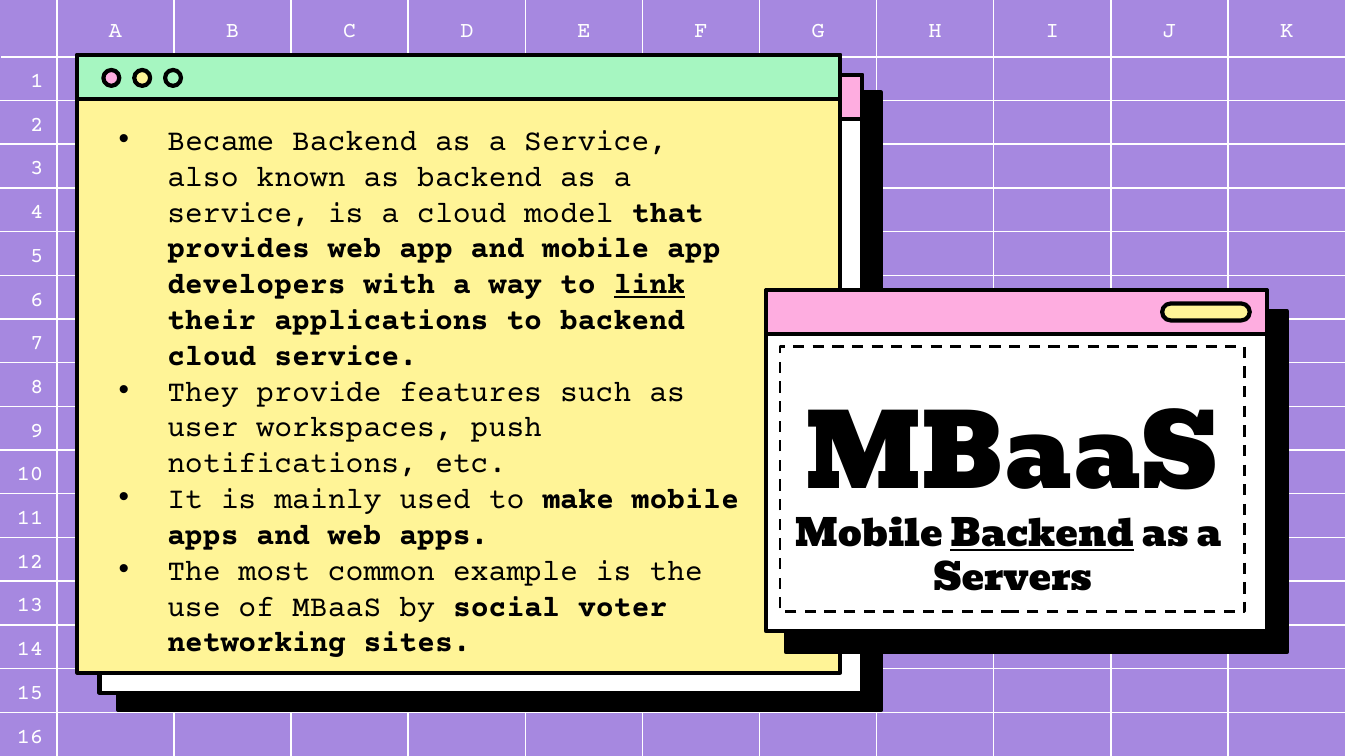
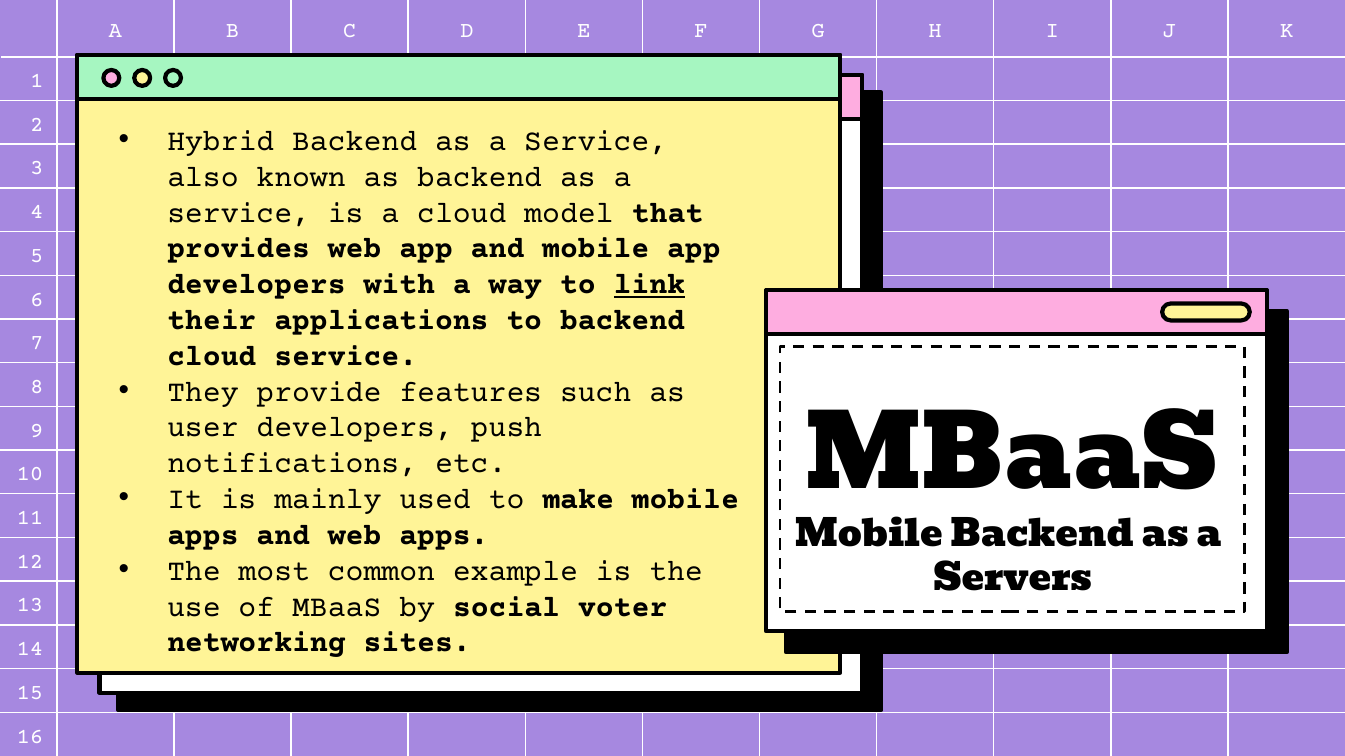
Became: Became -> Hybrid
user workspaces: workspaces -> developers
Backend at (1042, 534) underline: present -> none
